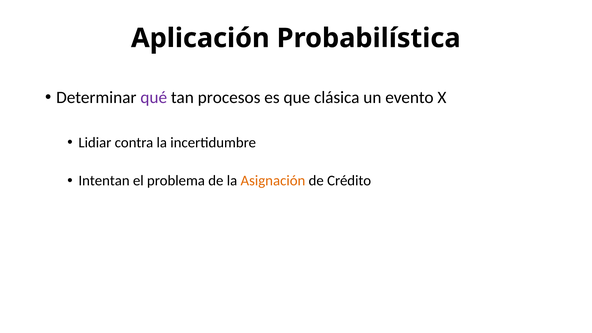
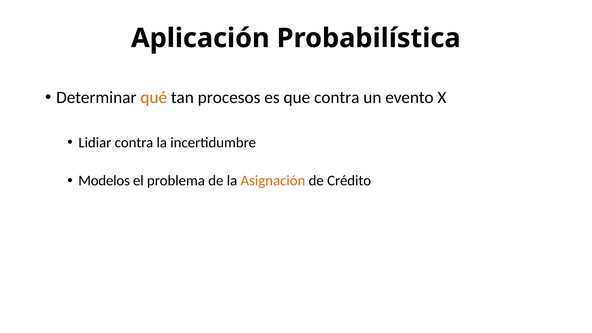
qué colour: purple -> orange
que clásica: clásica -> contra
Intentan: Intentan -> Modelos
